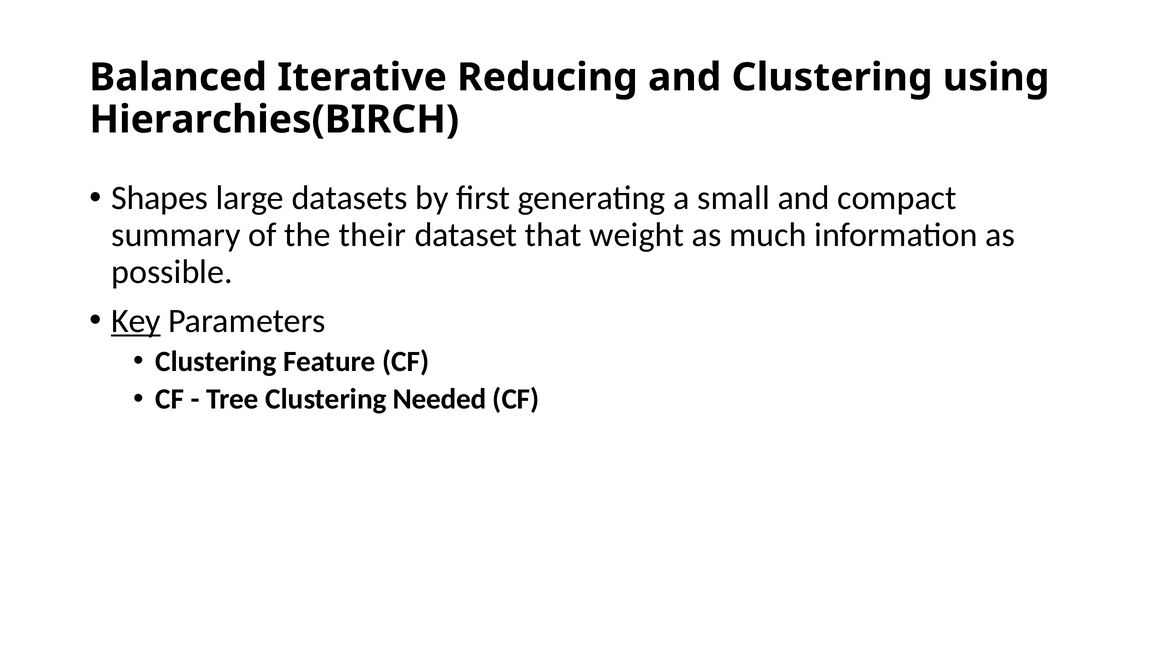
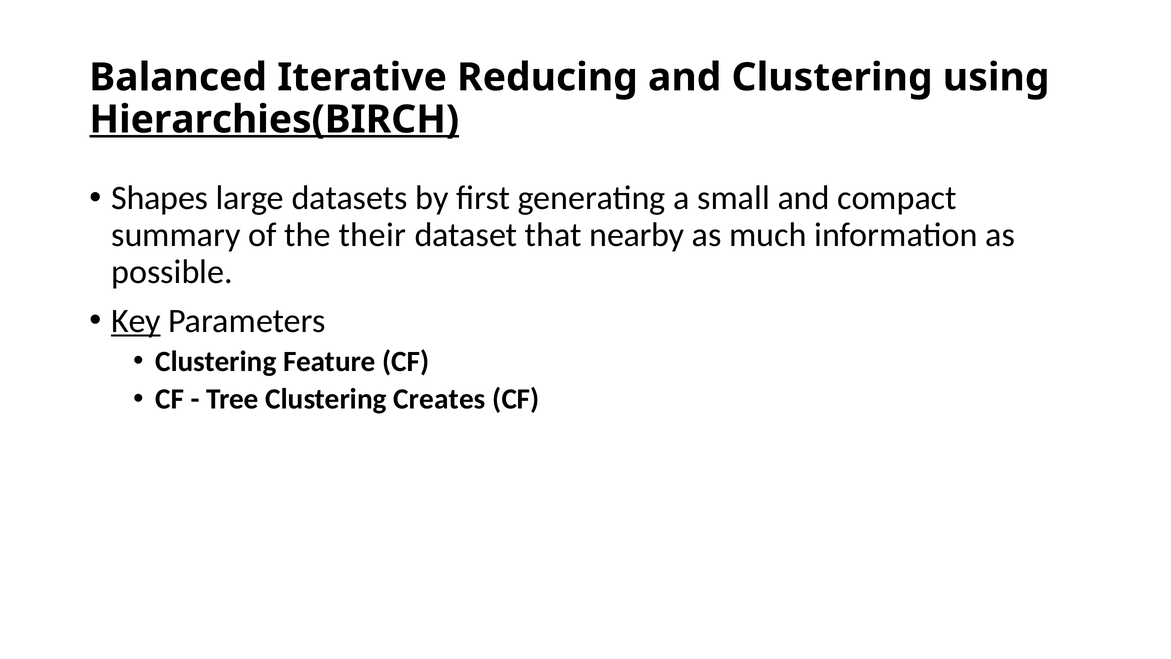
Hierarchies(BIRCH underline: none -> present
weight: weight -> nearby
Needed: Needed -> Creates
